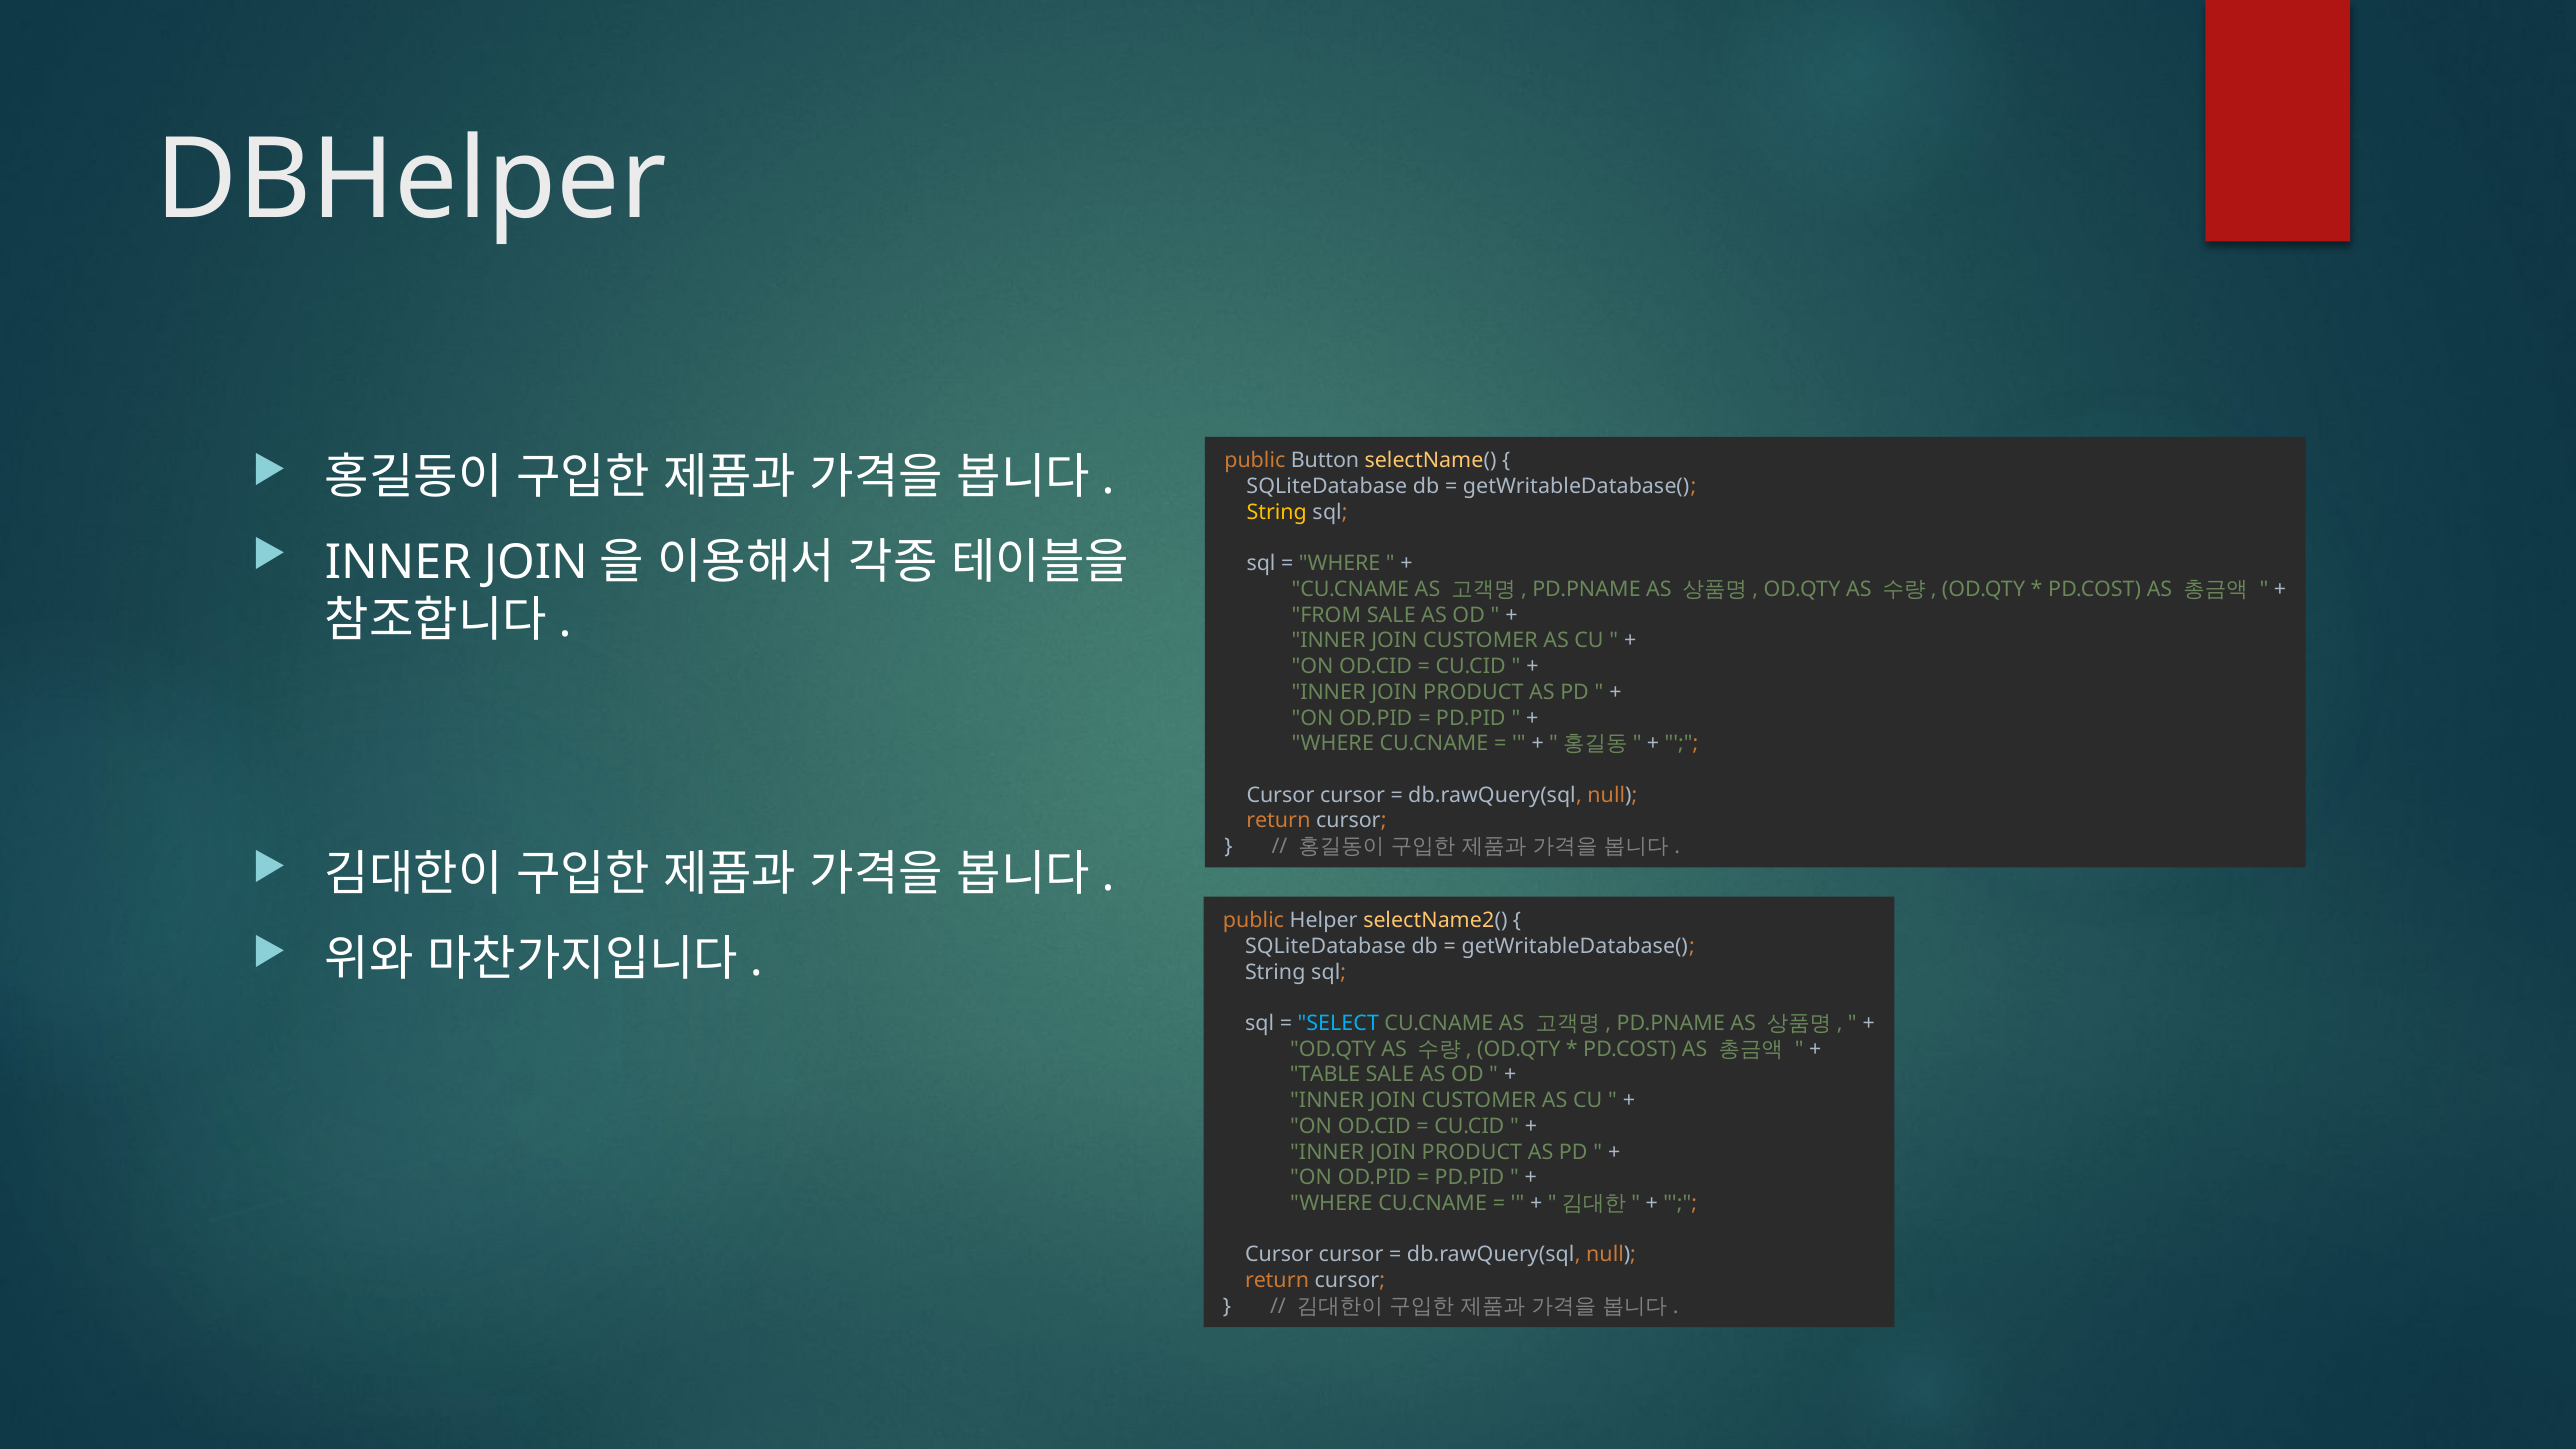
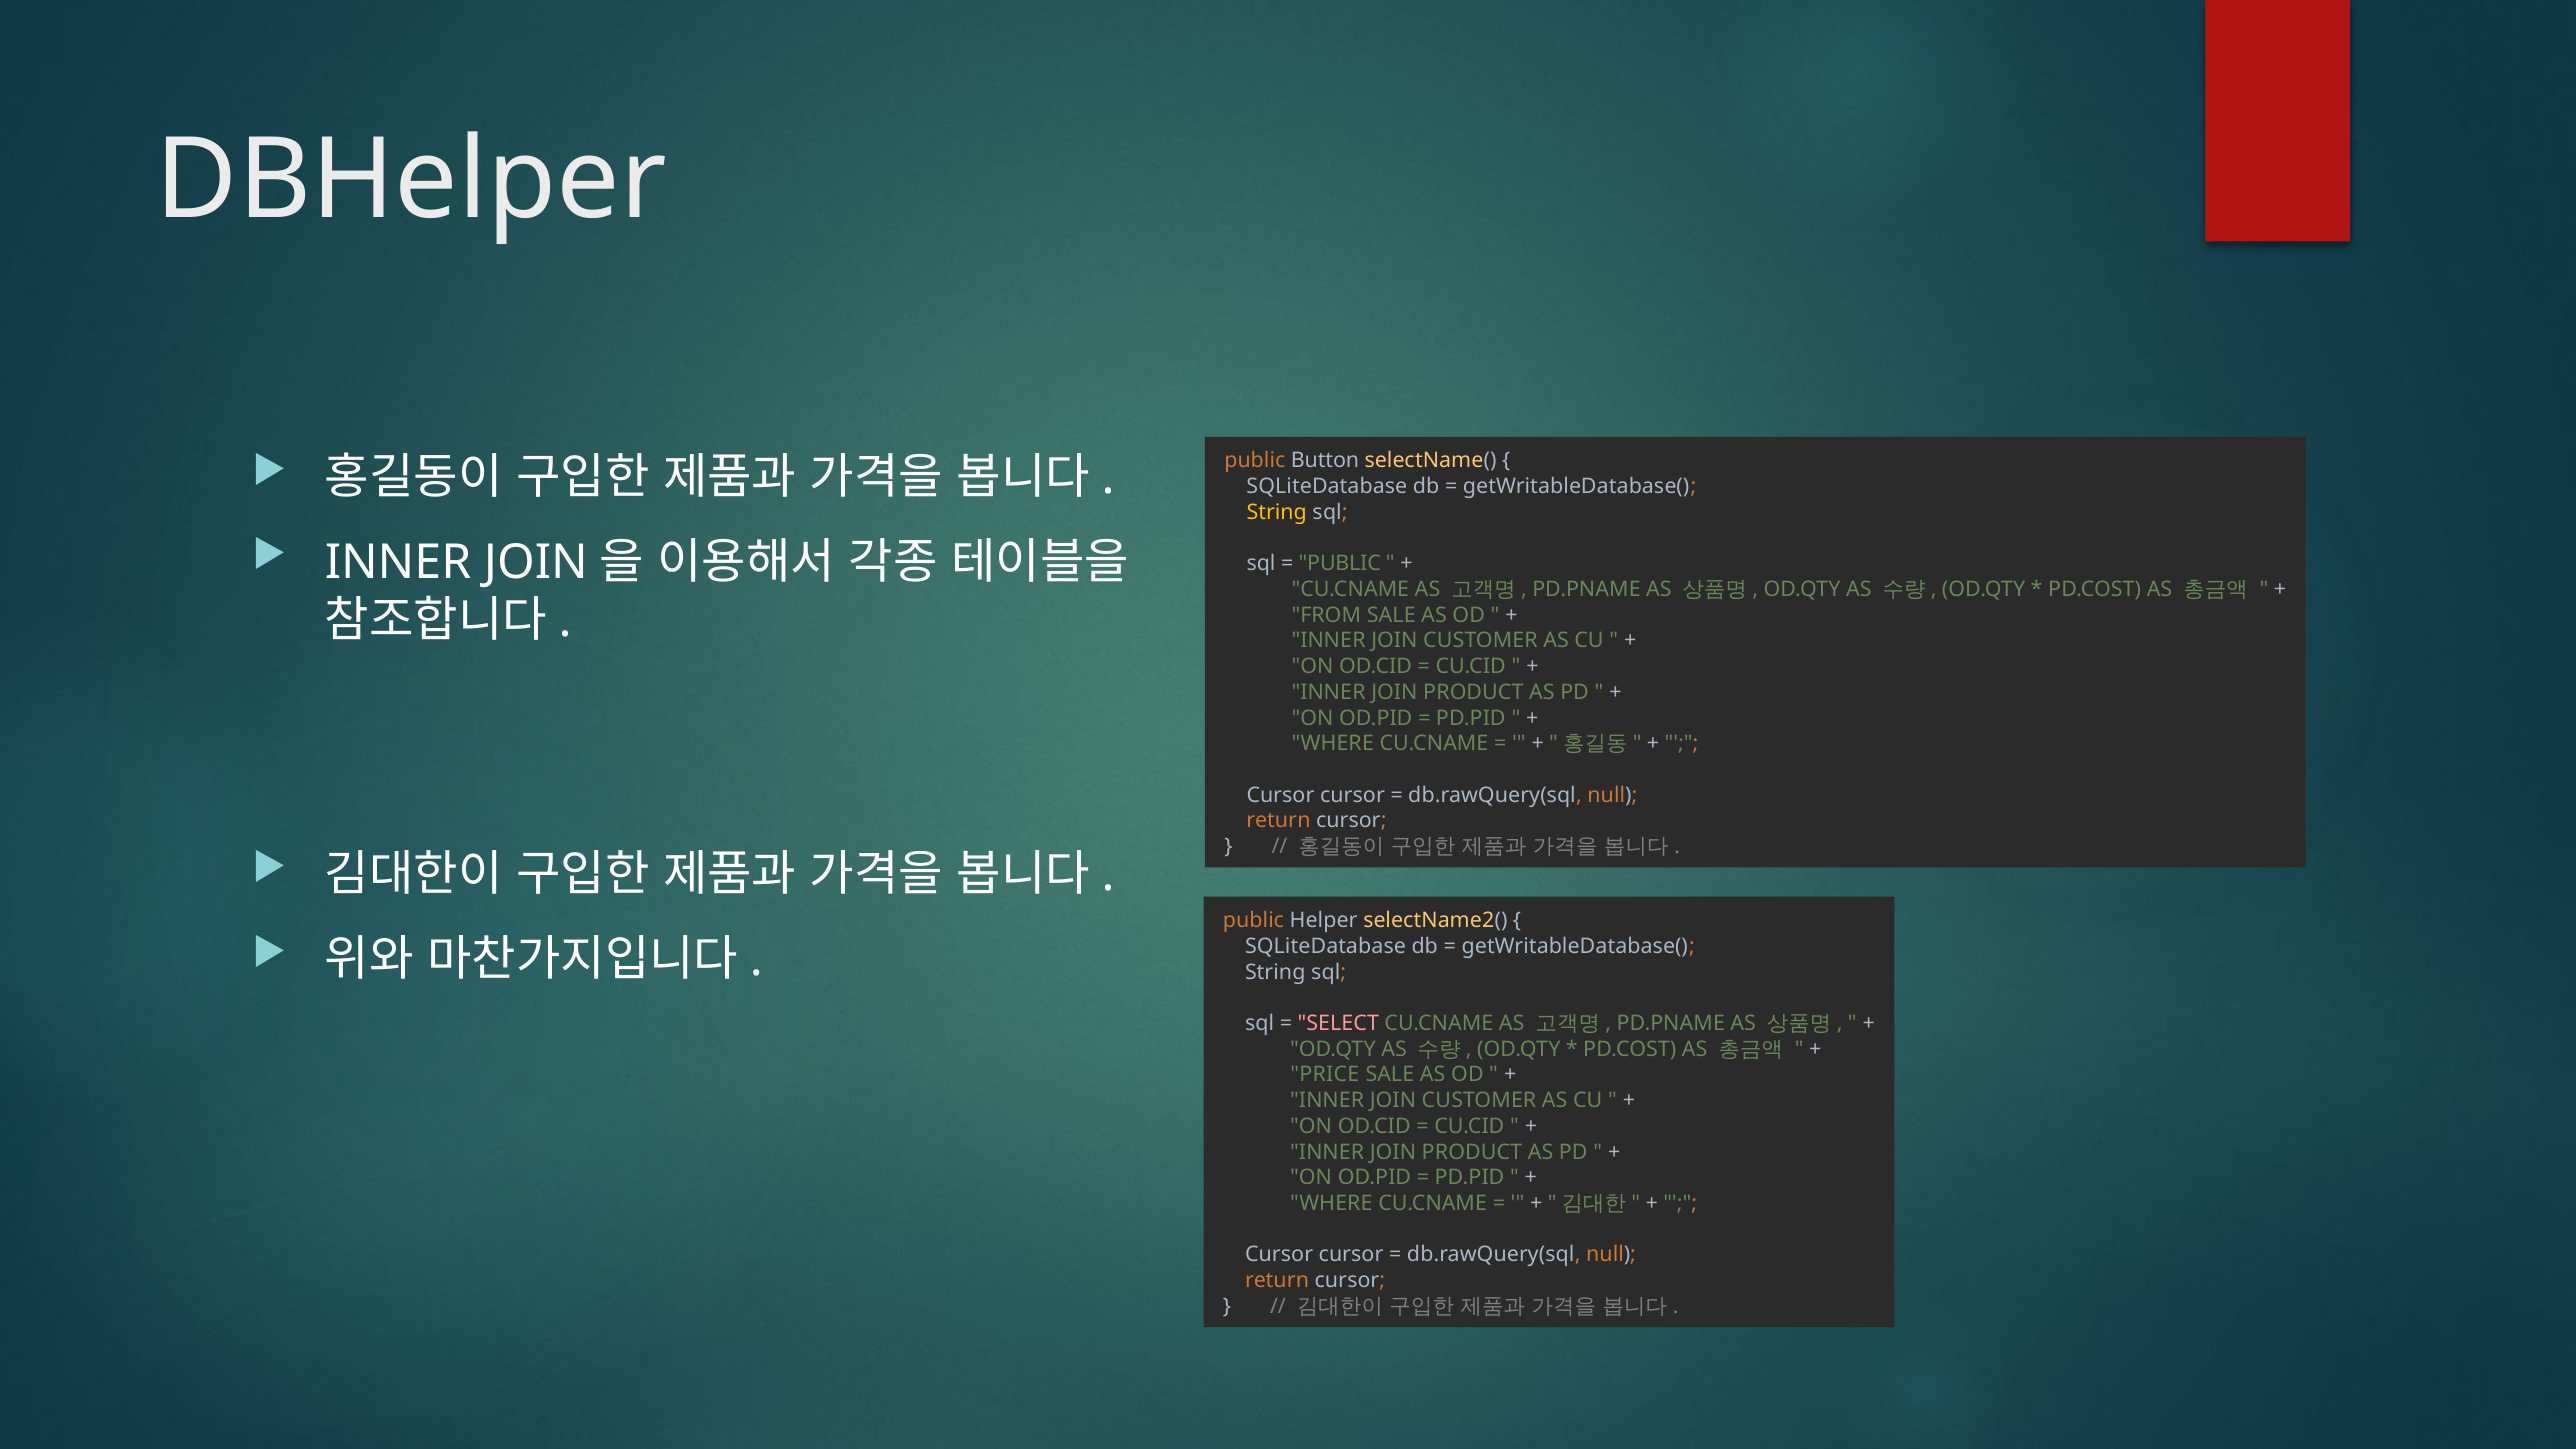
WHERE at (1340, 564): WHERE -> PUBLIC
SELECT colour: light blue -> pink
TABLE: TABLE -> PRICE
